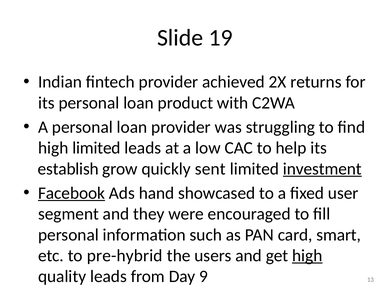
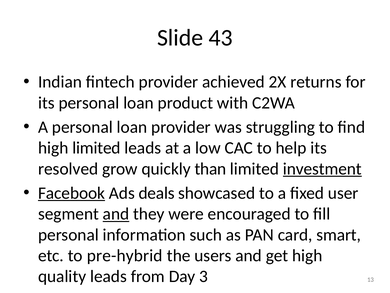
19: 19 -> 43
establish: establish -> resolved
sent: sent -> than
hand: hand -> deals
and at (116, 214) underline: none -> present
high at (307, 255) underline: present -> none
9: 9 -> 3
